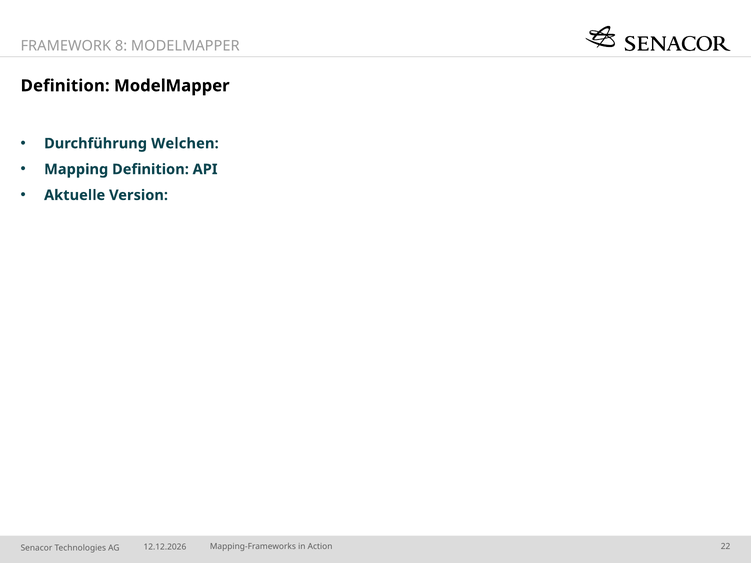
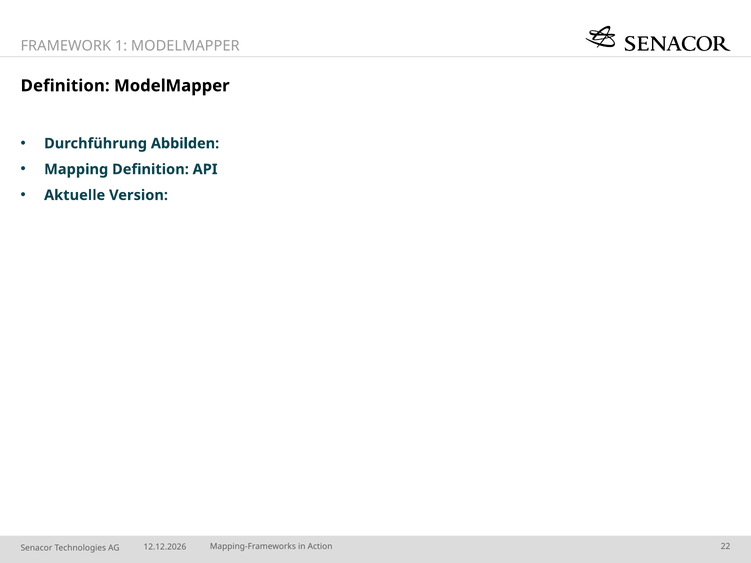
8: 8 -> 1
Welchen: Welchen -> Abbilden
